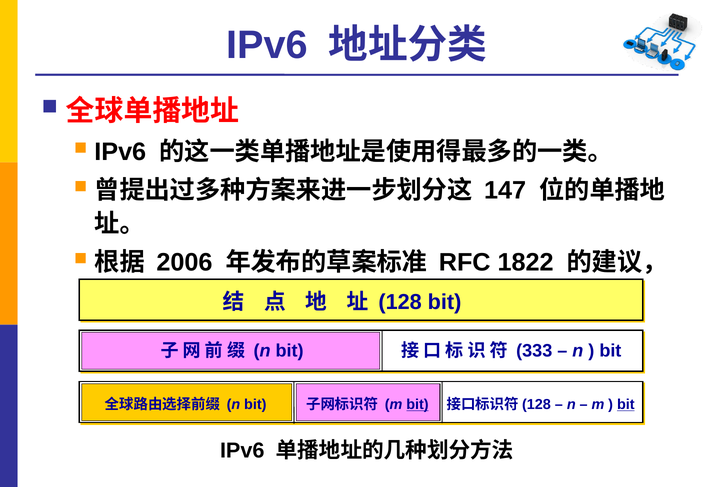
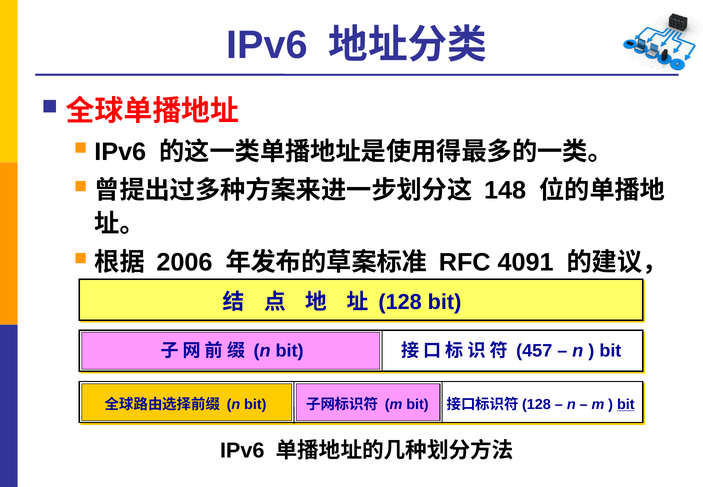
147: 147 -> 148
1822: 1822 -> 4091
333: 333 -> 457
bit at (417, 404) underline: present -> none
